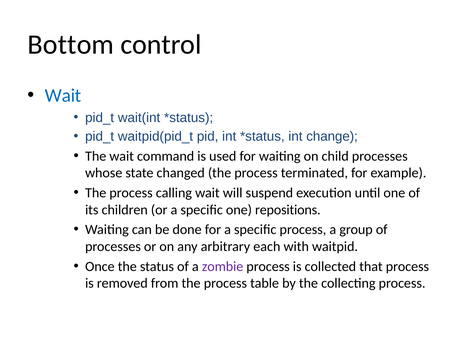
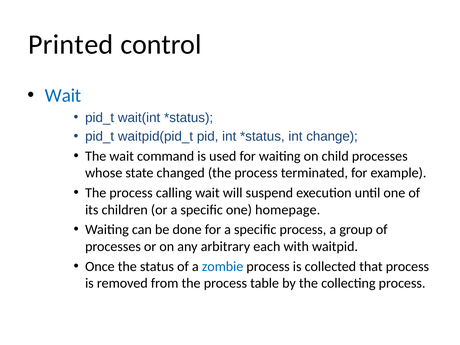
Bottom: Bottom -> Printed
repositions: repositions -> homepage
zombie colour: purple -> blue
